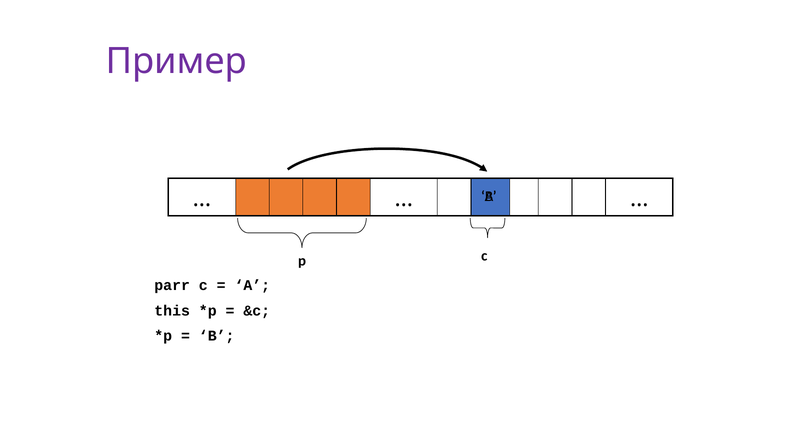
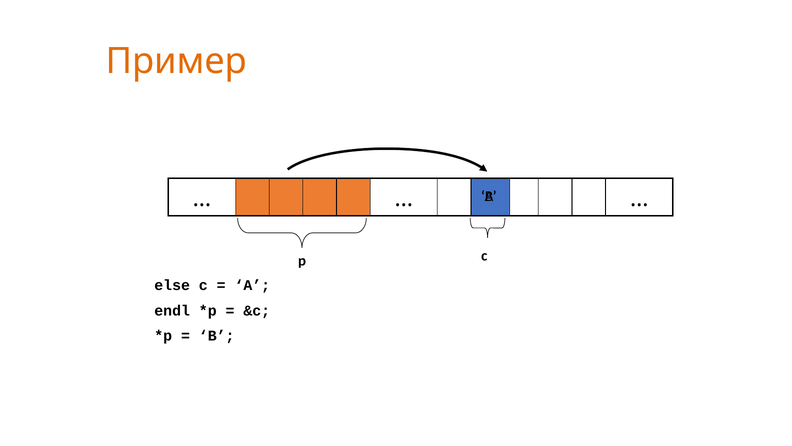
Пример colour: purple -> orange
parr: parr -> else
this: this -> endl
